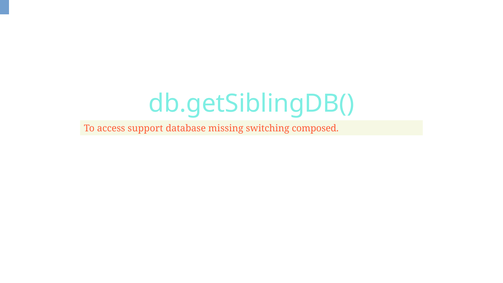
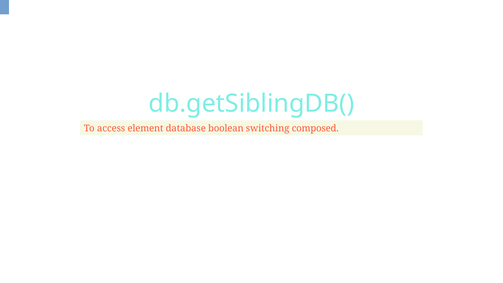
support: support -> element
missing: missing -> boolean
